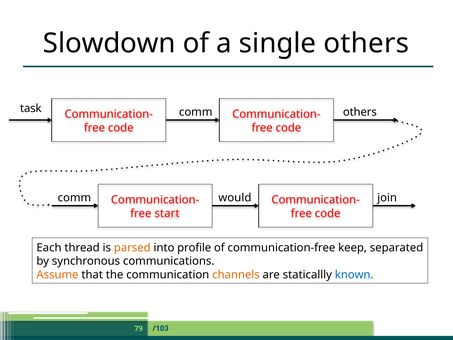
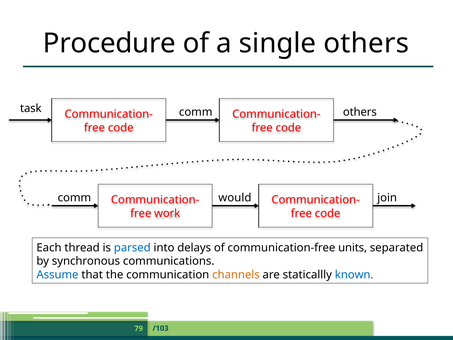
Slowdown: Slowdown -> Procedure
start: start -> work
parsed colour: orange -> blue
profile: profile -> delays
keep: keep -> units
Assume colour: orange -> blue
